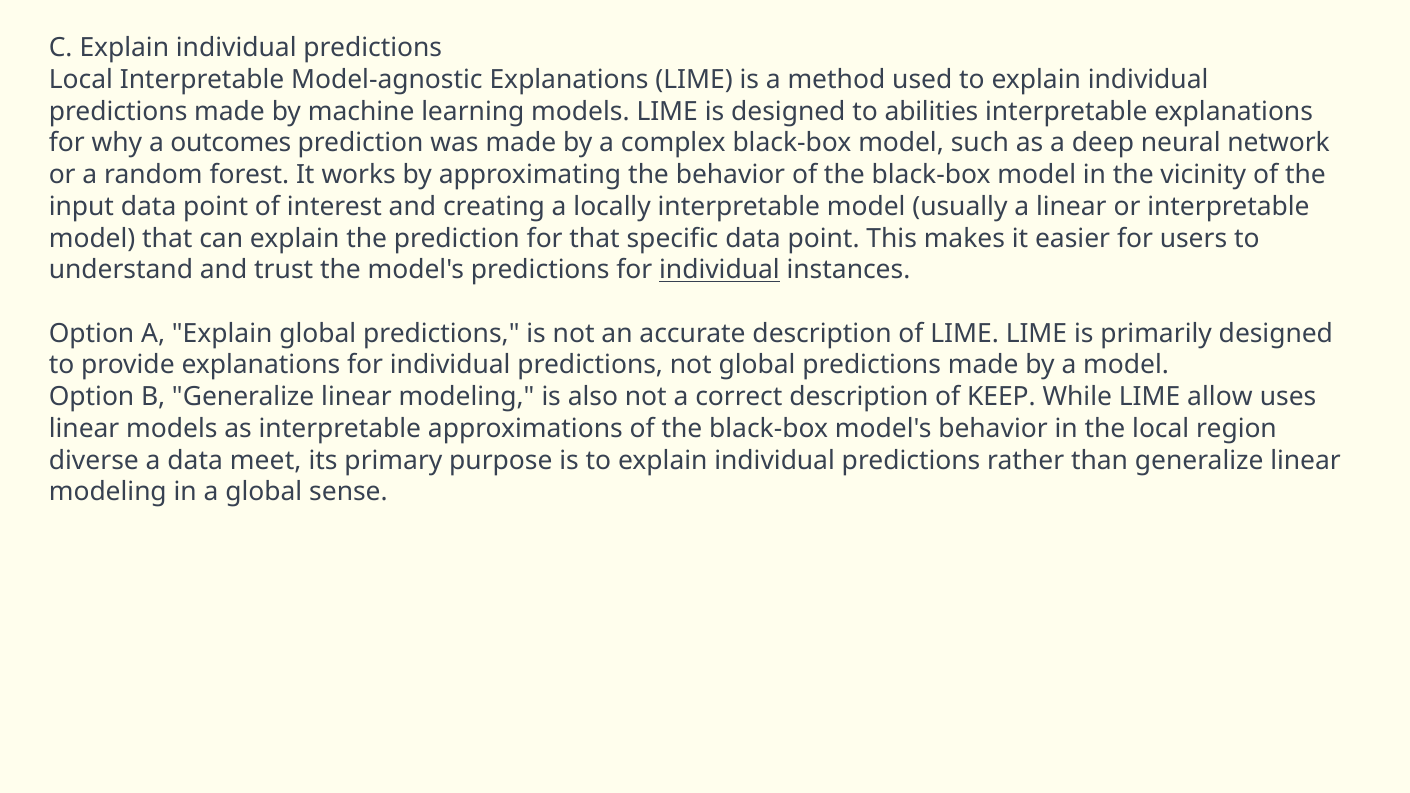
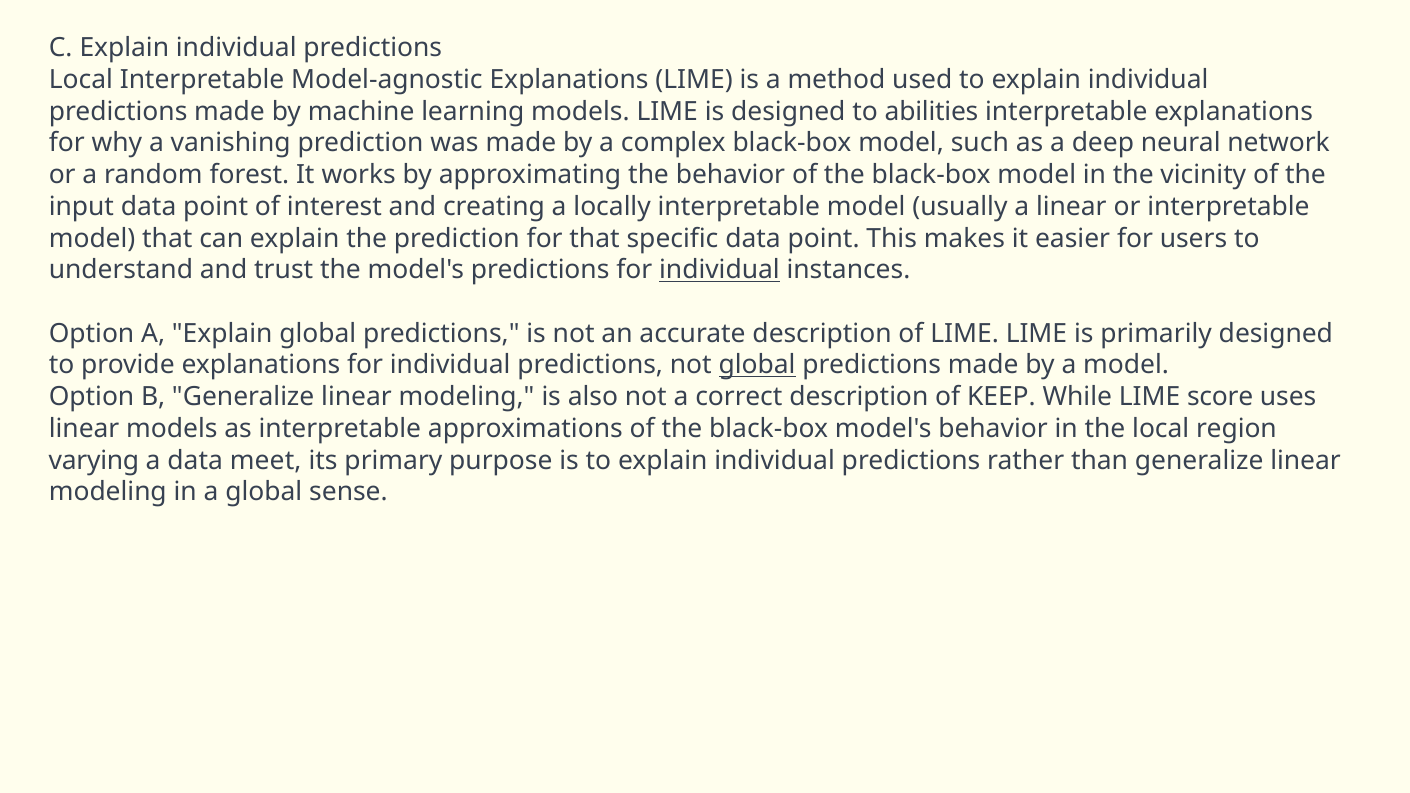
outcomes: outcomes -> vanishing
global at (757, 365) underline: none -> present
allow: allow -> score
diverse: diverse -> varying
